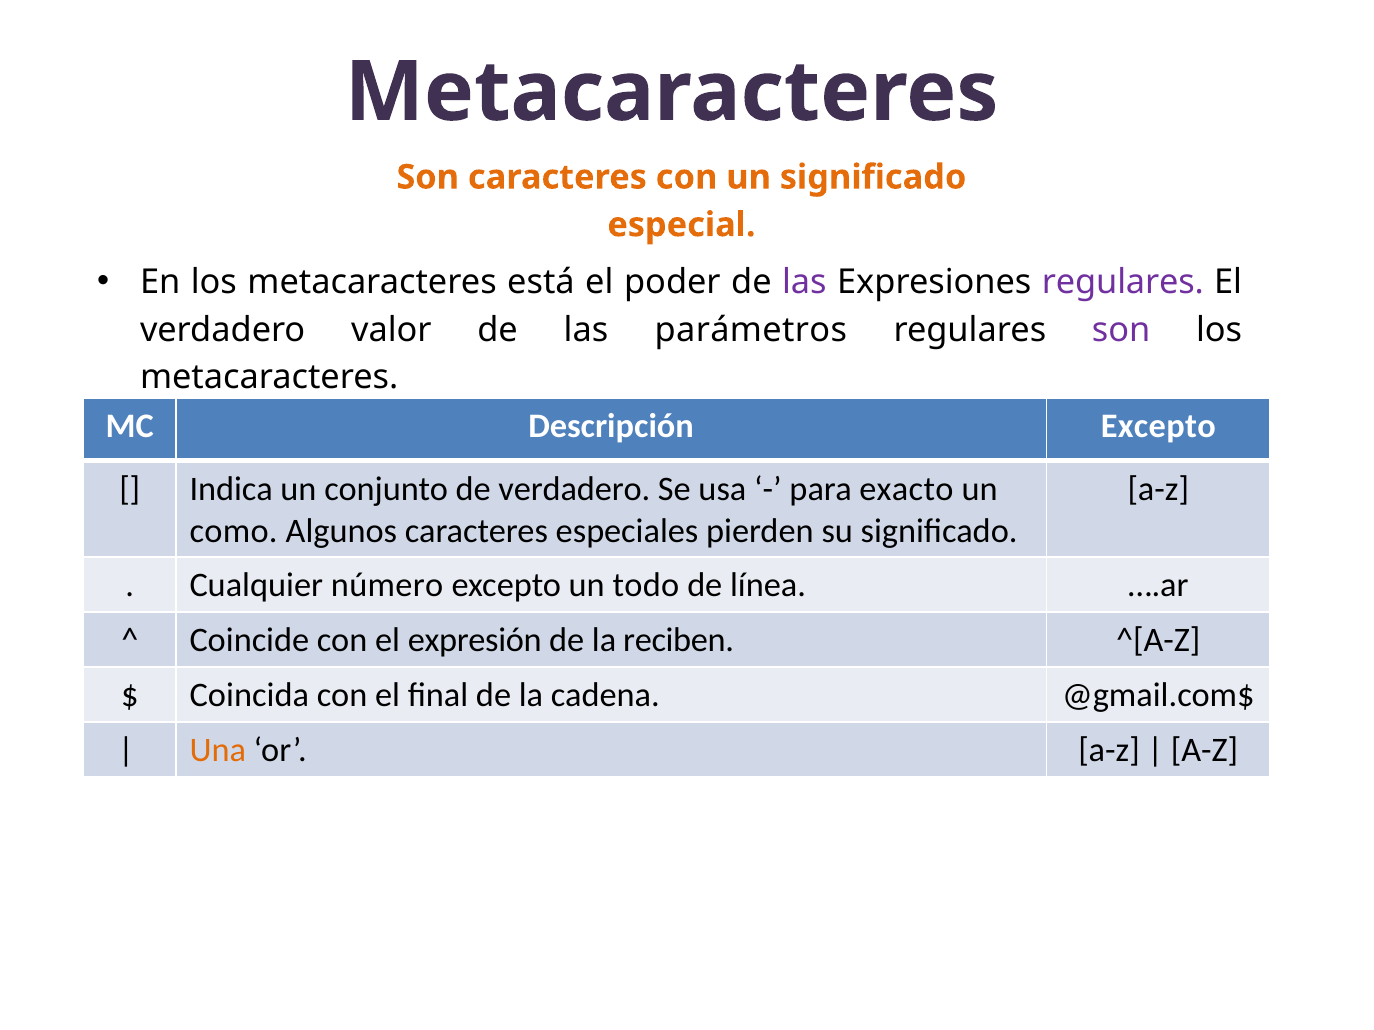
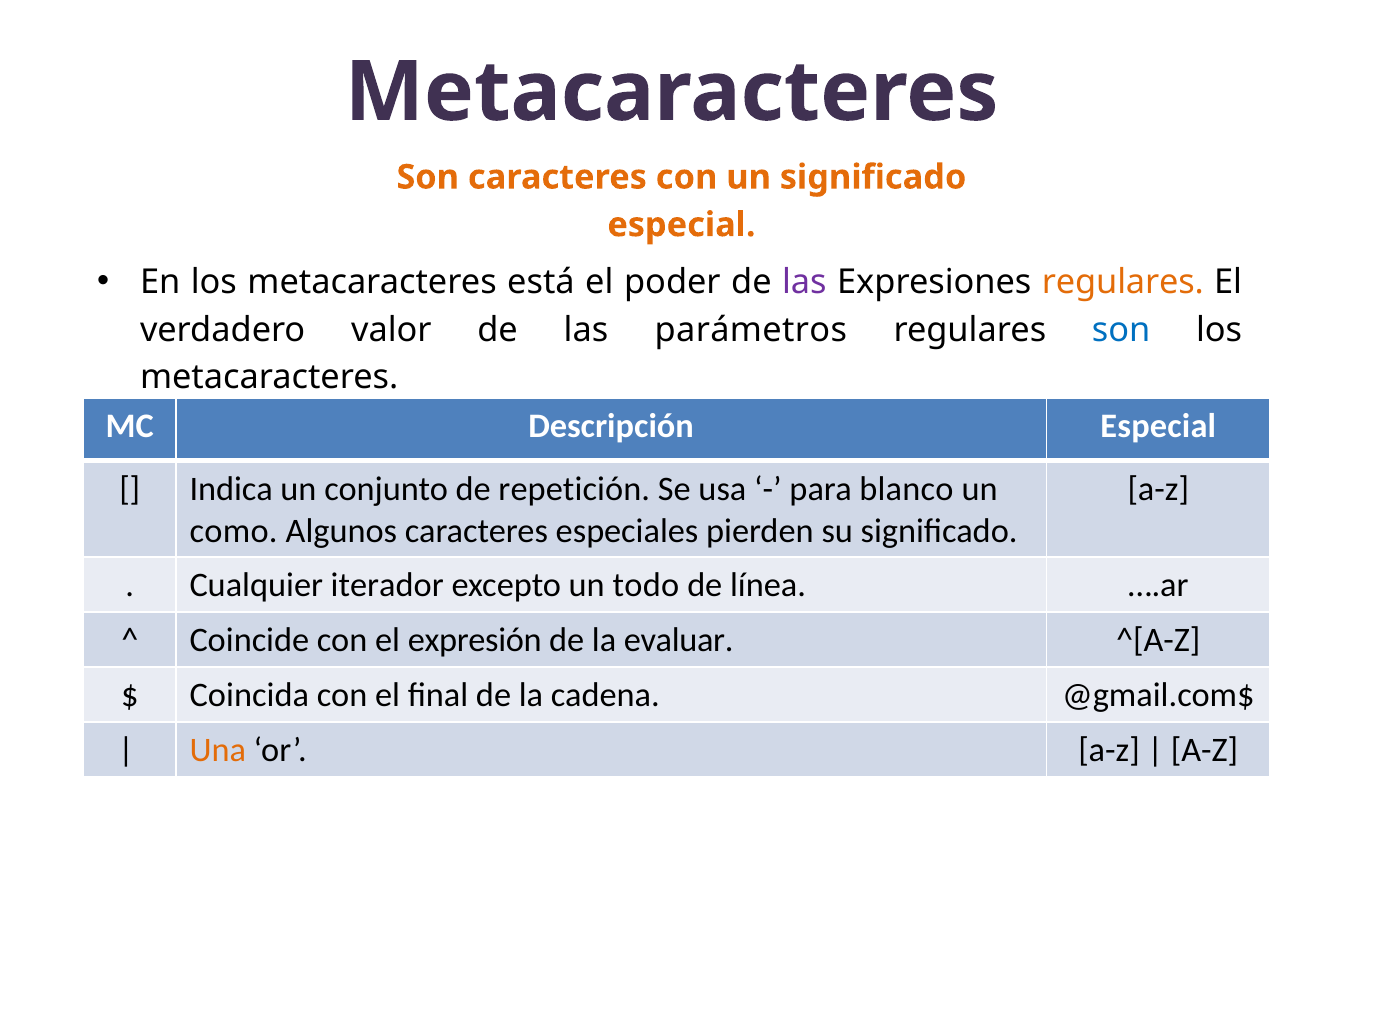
regulares at (1123, 282) colour: purple -> orange
son at (1121, 330) colour: purple -> blue
Descripción Excepto: Excepto -> Especial
de verdadero: verdadero -> repetición
exacto: exacto -> blanco
número: número -> iterador
reciben: reciben -> evaluar
